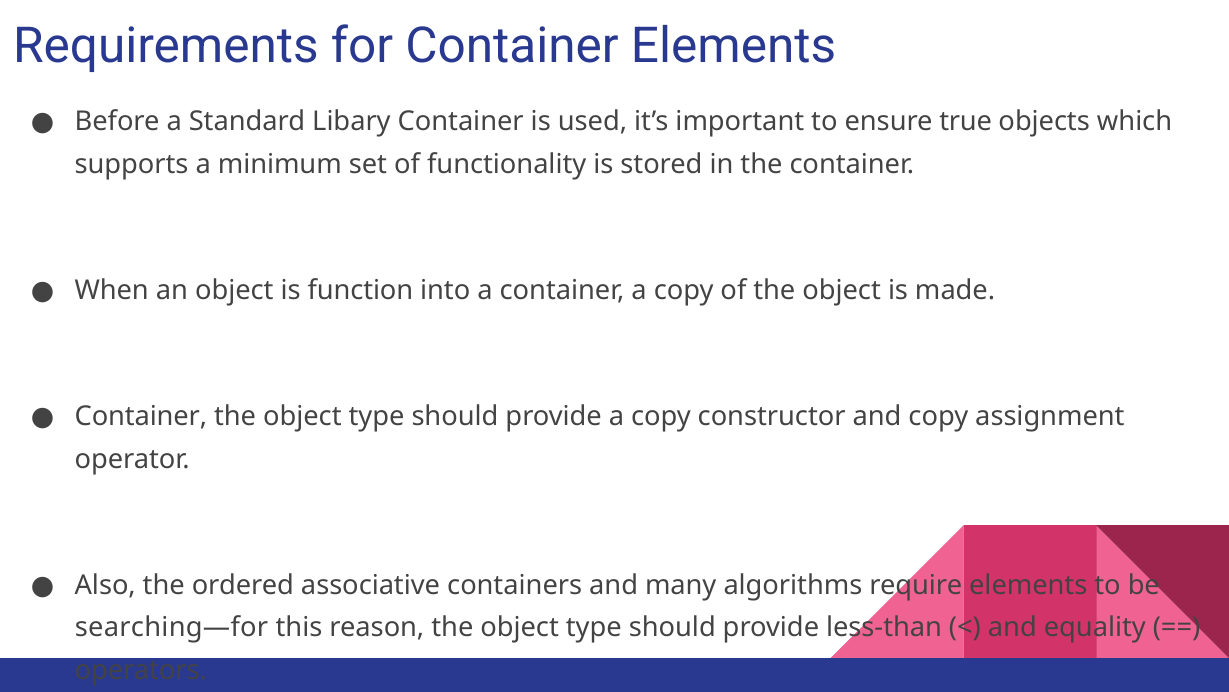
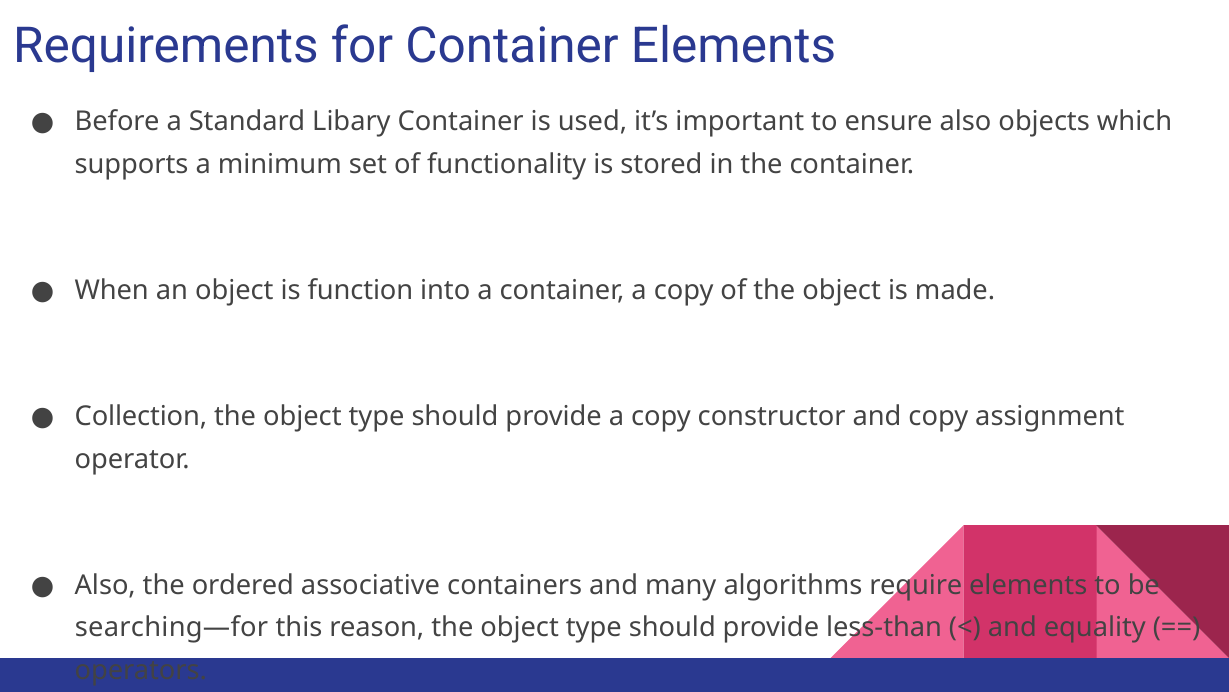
ensure true: true -> also
Container at (141, 416): Container -> Collection
